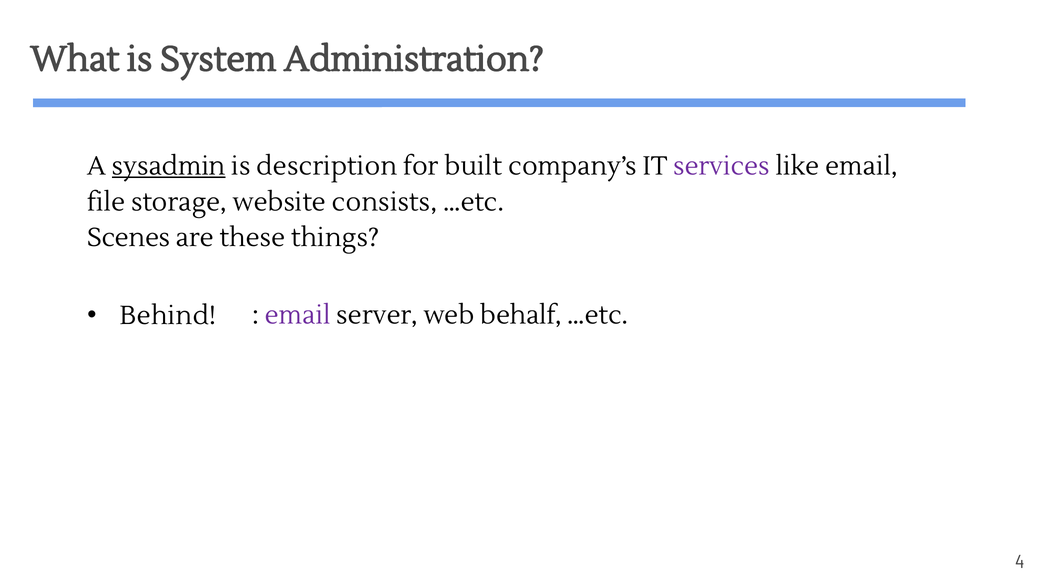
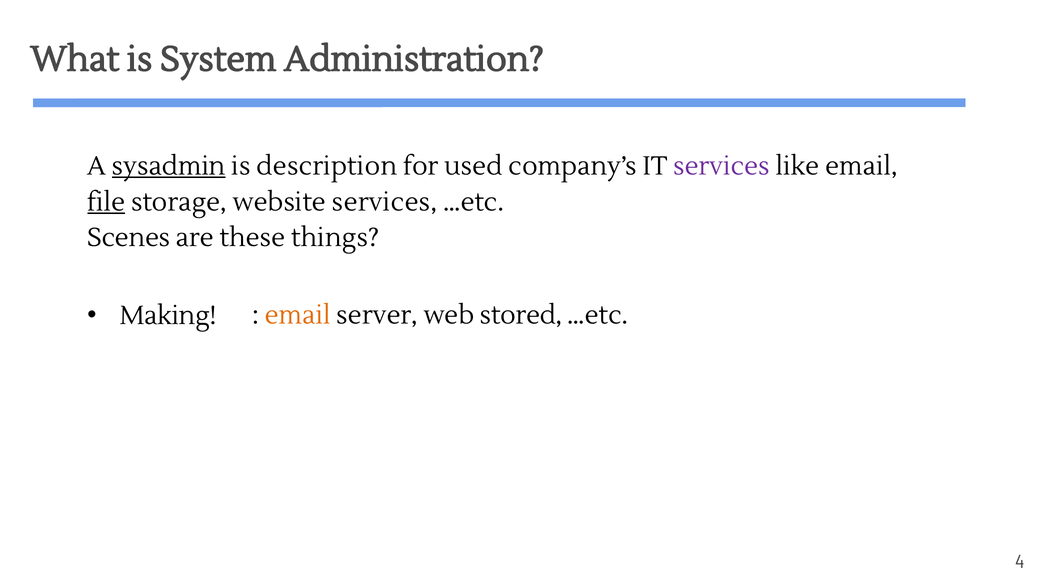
built: built -> used
file underline: none -> present
website consists: consists -> services
Behind: Behind -> Making
email at (298, 315) colour: purple -> orange
behalf: behalf -> stored
